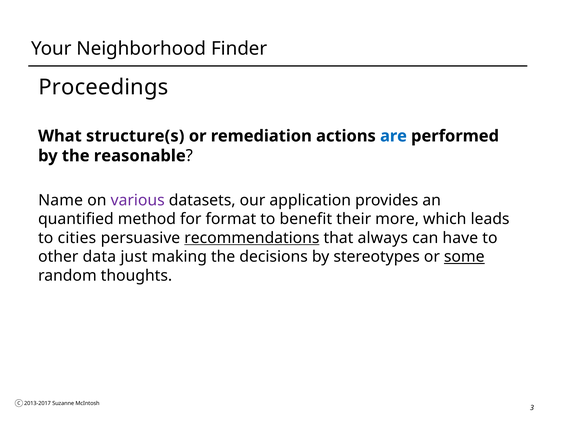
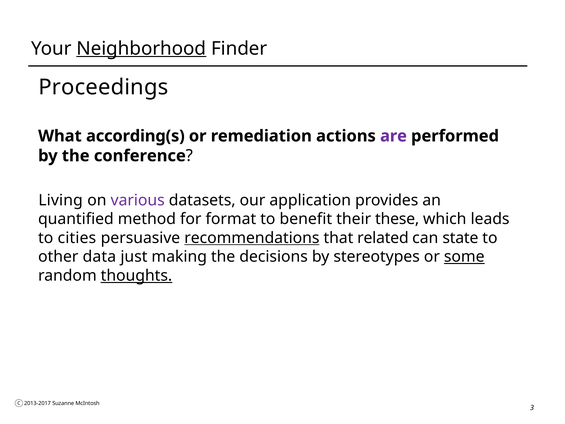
Neighborhood underline: none -> present
structure(s: structure(s -> according(s
are colour: blue -> purple
reasonable: reasonable -> conference
Name: Name -> Living
more: more -> these
always: always -> related
have: have -> state
thoughts underline: none -> present
